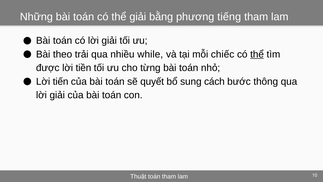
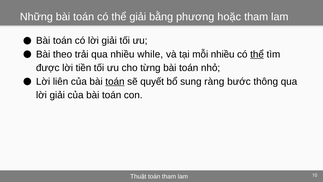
tiếng: tiếng -> hoặc
mỗi chiếc: chiếc -> nhiều
tiến: tiến -> liên
toán at (115, 81) underline: none -> present
cách: cách -> ràng
